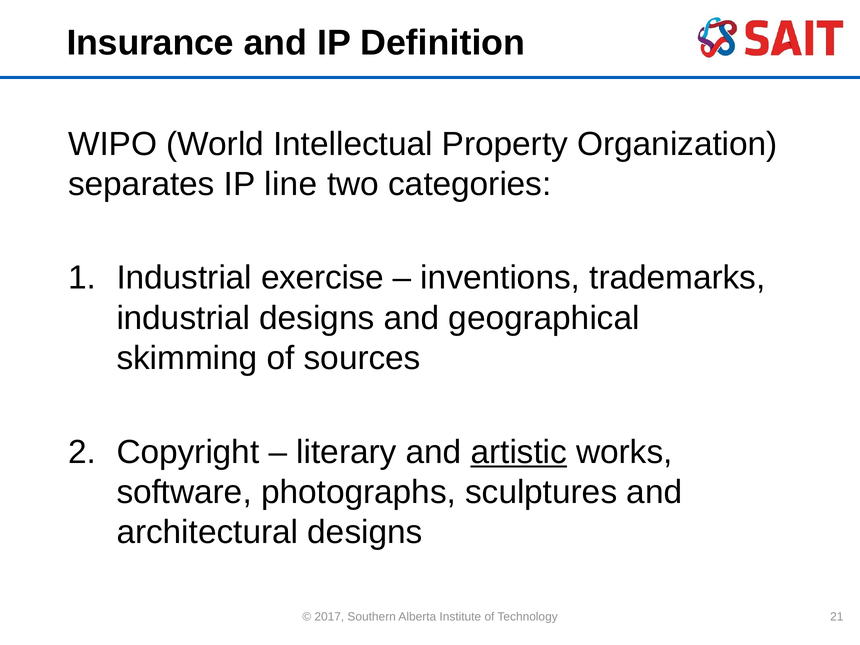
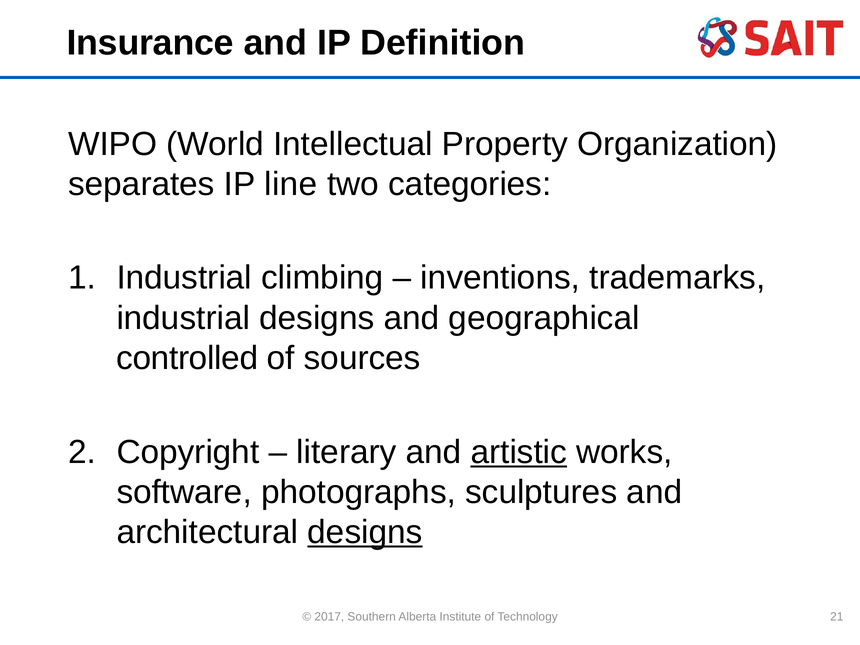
exercise: exercise -> climbing
skimming: skimming -> controlled
designs at (365, 532) underline: none -> present
